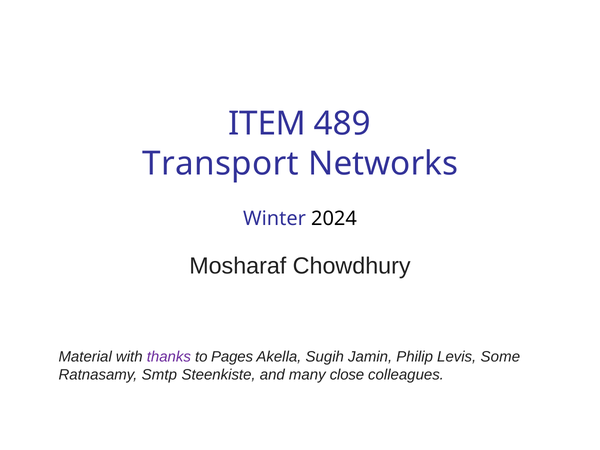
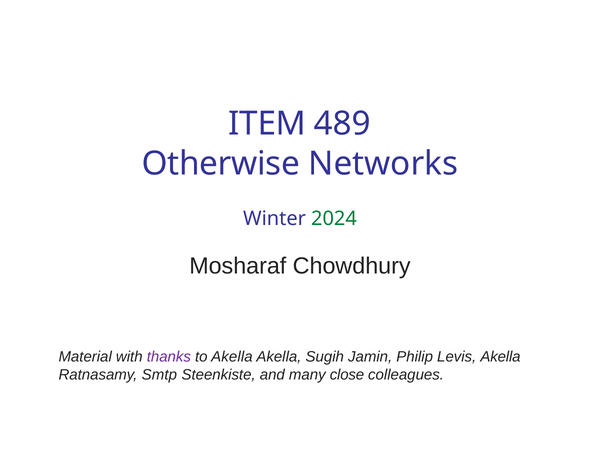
Transport: Transport -> Otherwise
2024 colour: black -> green
to Pages: Pages -> Akella
Levis Some: Some -> Akella
